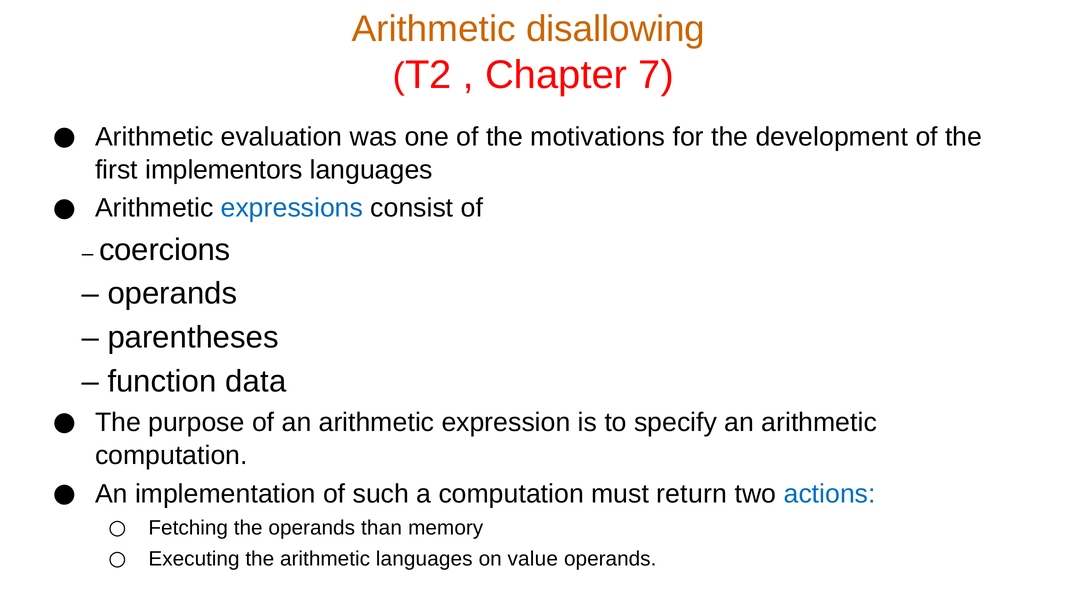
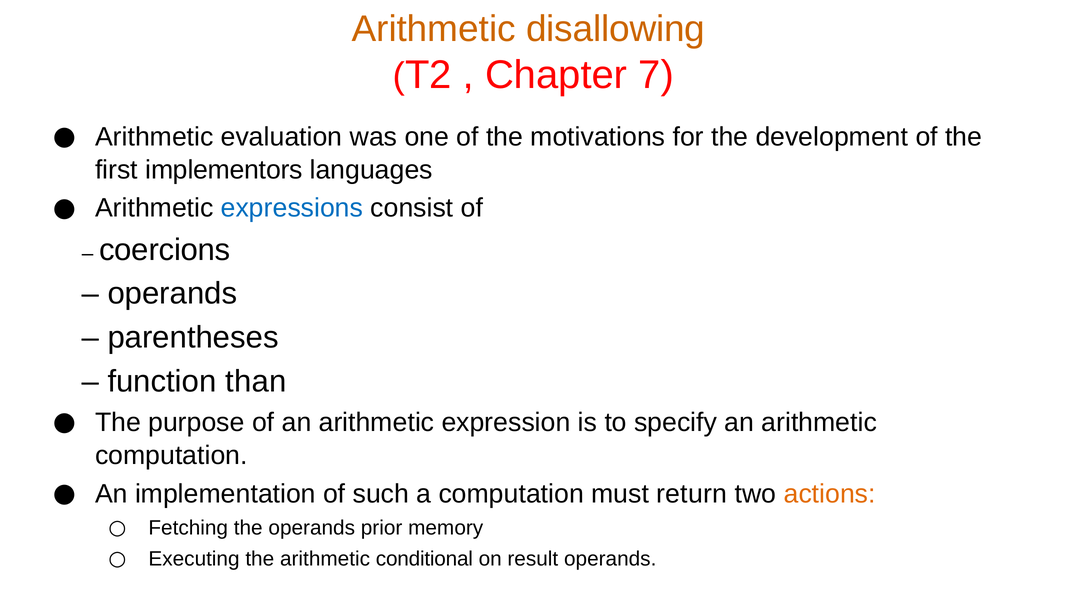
data: data -> than
actions colour: blue -> orange
than: than -> prior
arithmetic languages: languages -> conditional
value: value -> result
